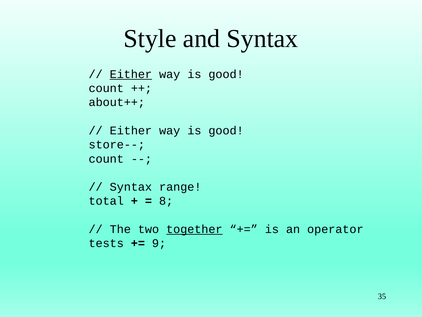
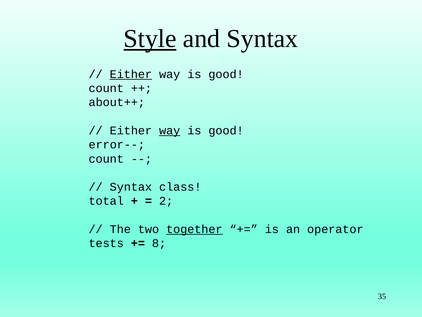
Style underline: none -> present
way at (170, 130) underline: none -> present
store--: store-- -> error--
range: range -> class
8: 8 -> 2
9: 9 -> 8
